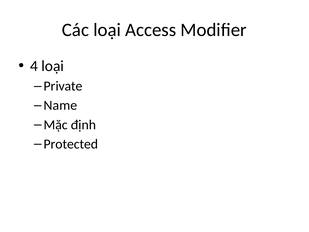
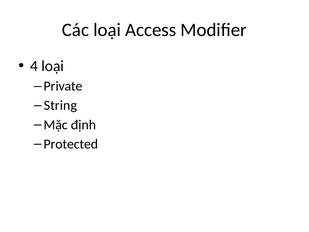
Name: Name -> String
